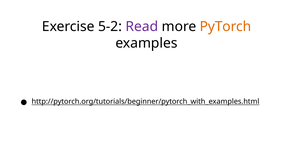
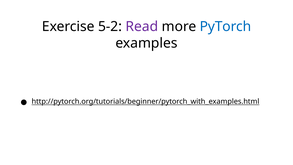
PyTorch colour: orange -> blue
